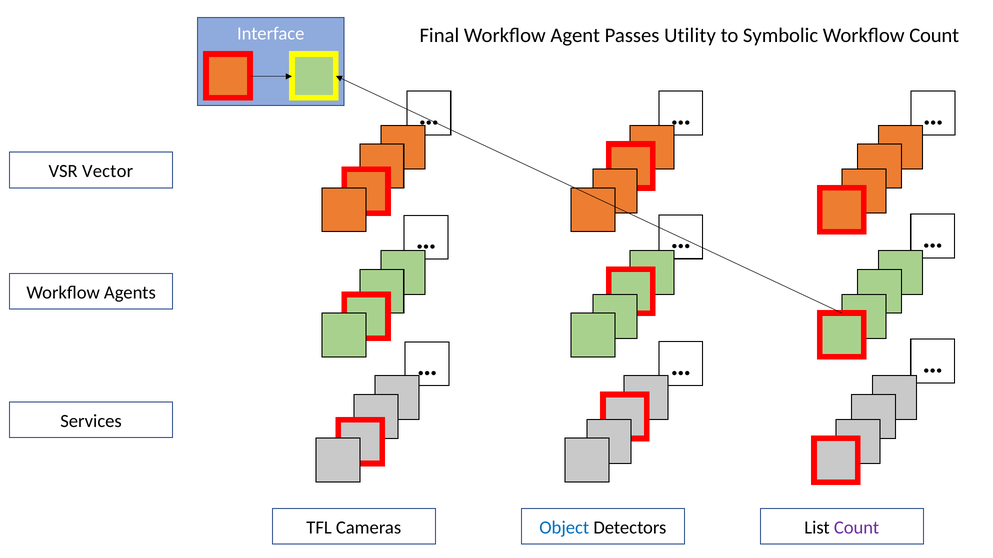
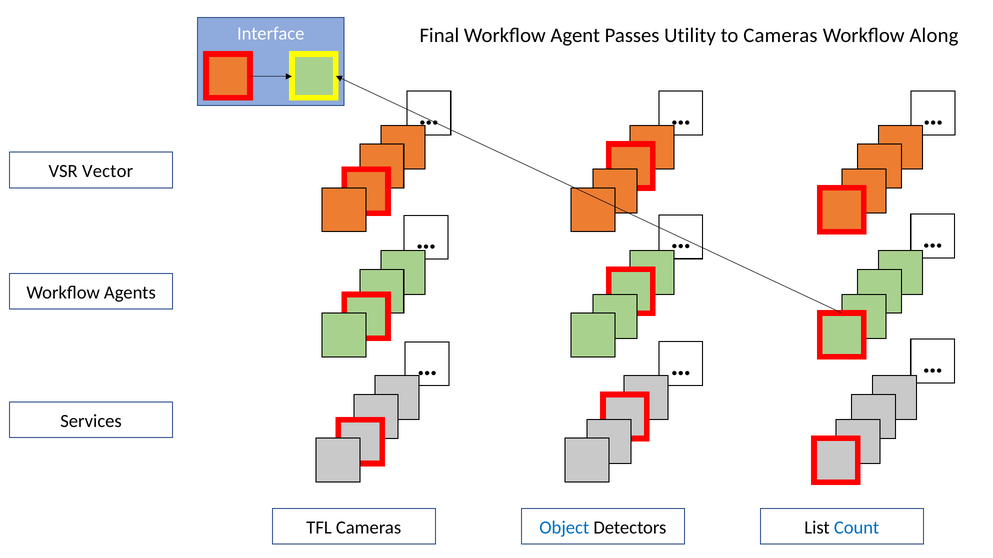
to Symbolic: Symbolic -> Cameras
Workflow Count: Count -> Along
Count at (857, 528) colour: purple -> blue
